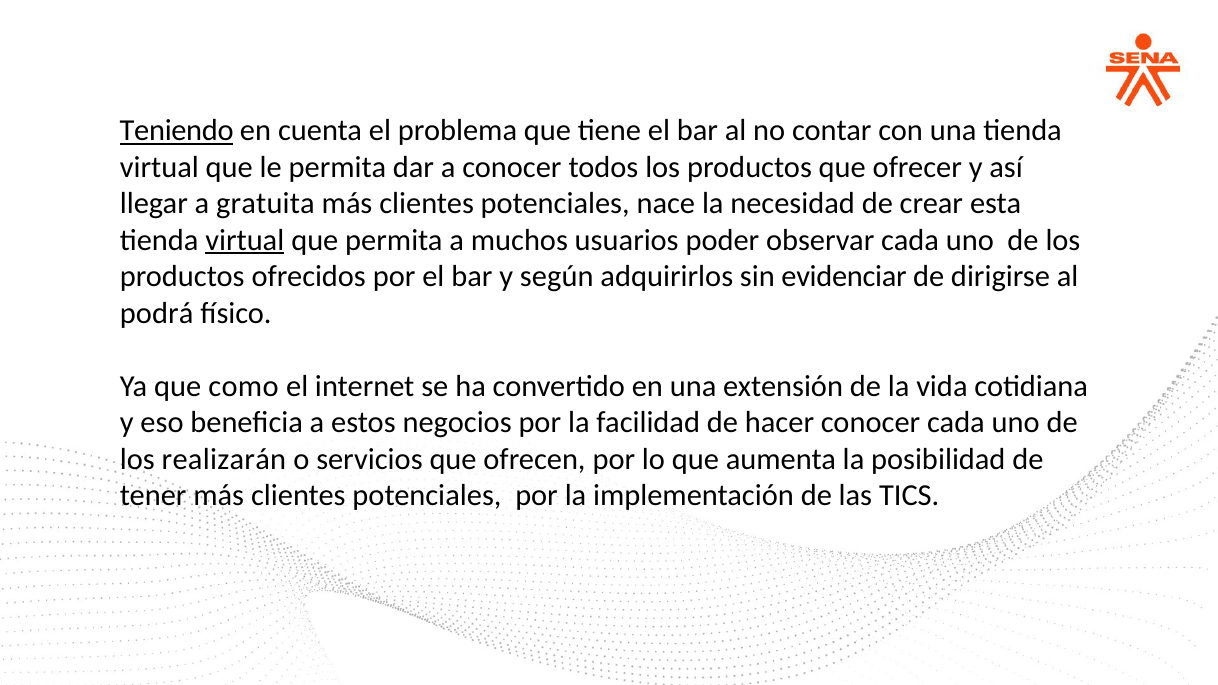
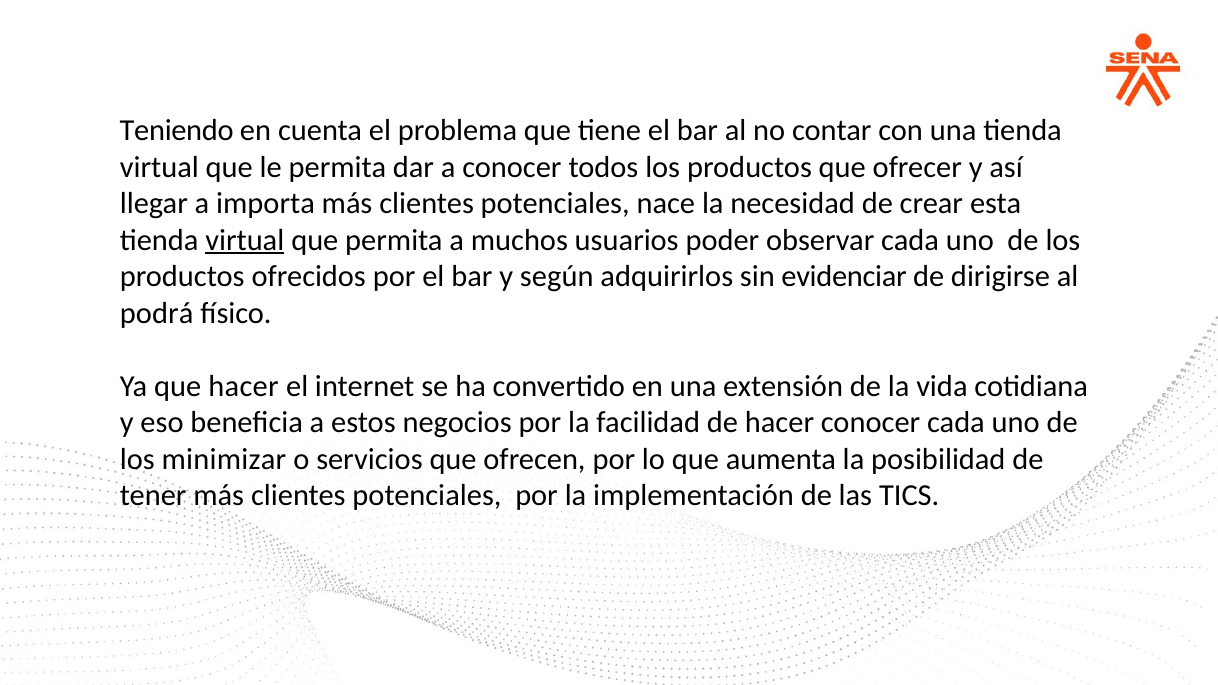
Teniendo underline: present -> none
gratuita: gratuita -> importa
que como: como -> hacer
realizarán: realizarán -> minimizar
